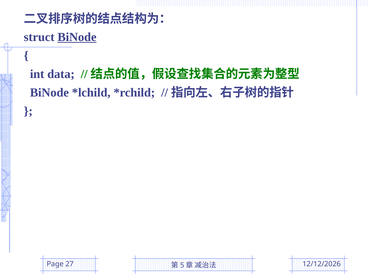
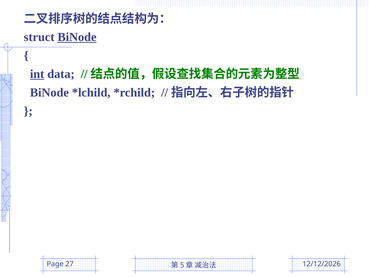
int underline: none -> present
